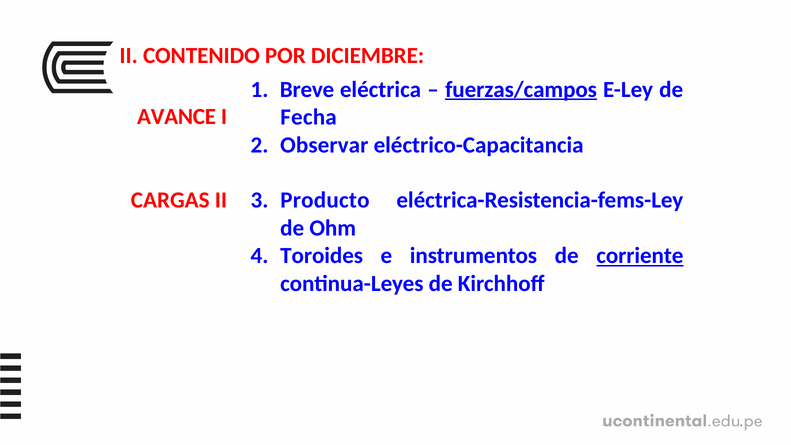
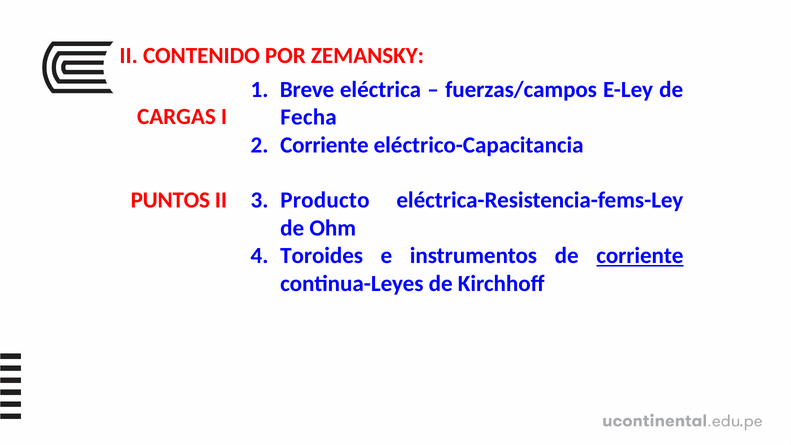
DICIEMBRE: DICIEMBRE -> ZEMANSKY
fuerzas/campos underline: present -> none
AVANCE: AVANCE -> CARGAS
Observar at (324, 145): Observar -> Corriente
CARGAS: CARGAS -> PUNTOS
